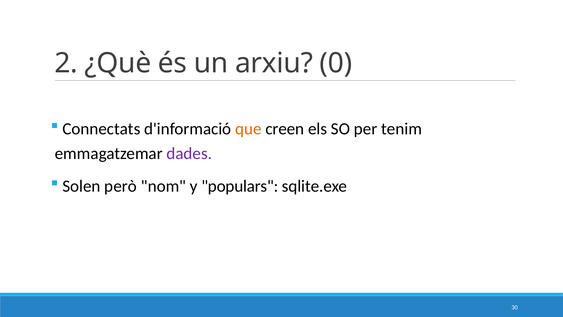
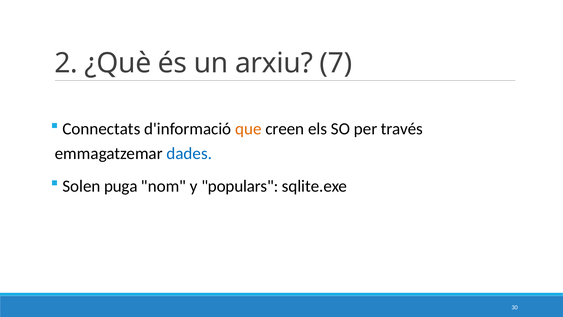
0: 0 -> 7
tenim: tenim -> través
dades colour: purple -> blue
però: però -> puga
